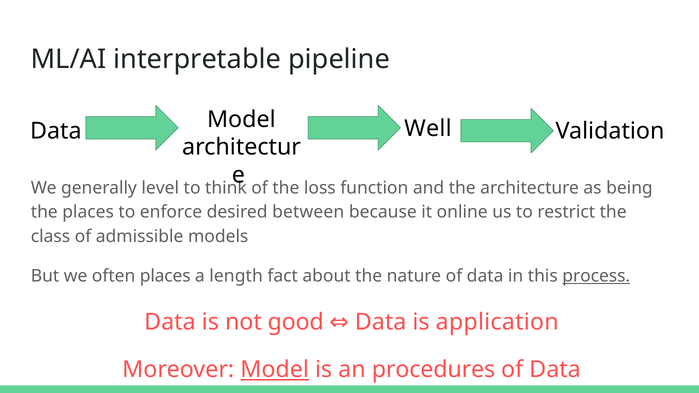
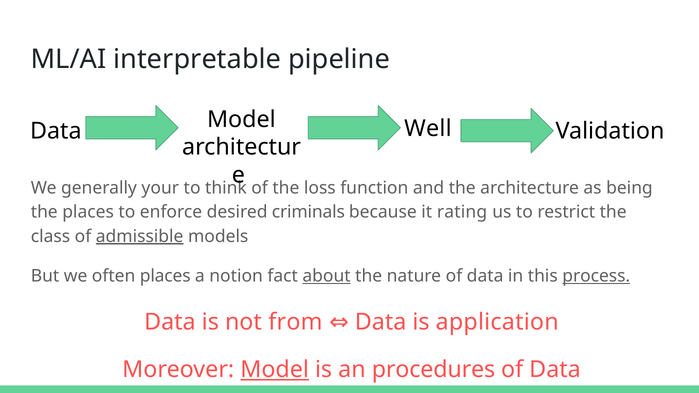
level: level -> your
between: between -> criminals
online: online -> rating
admissible underline: none -> present
length: length -> notion
about underline: none -> present
good: good -> from
